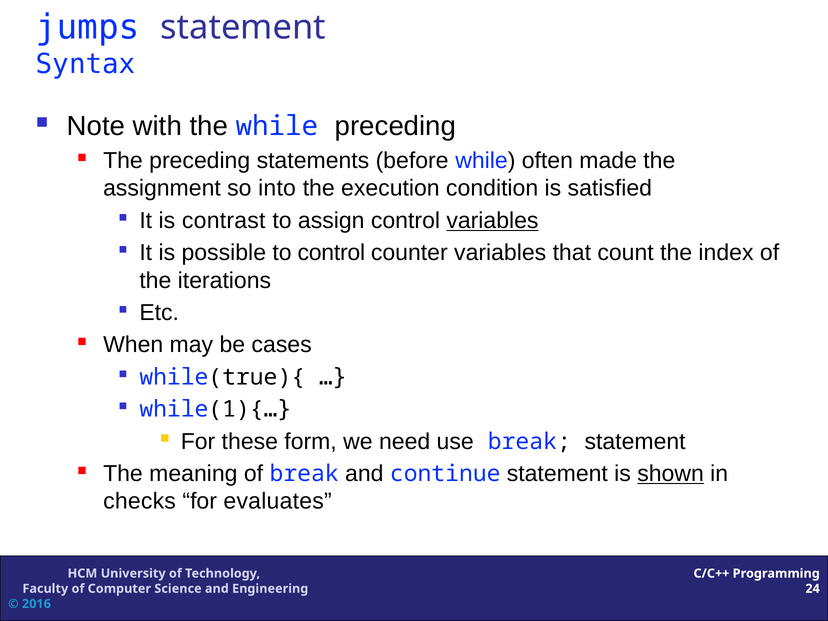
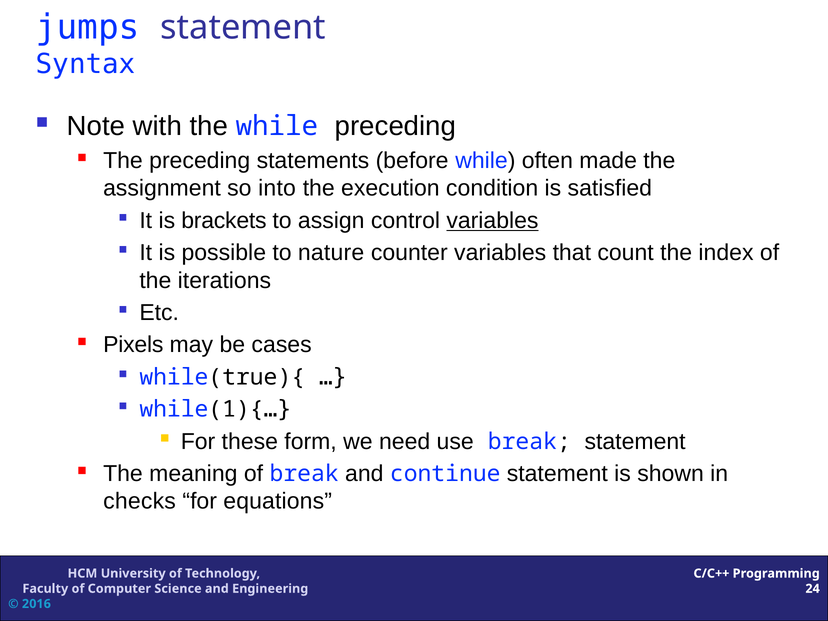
contrast: contrast -> brackets
to control: control -> nature
When: When -> Pixels
shown underline: present -> none
evaluates: evaluates -> equations
